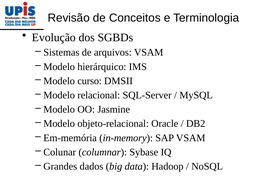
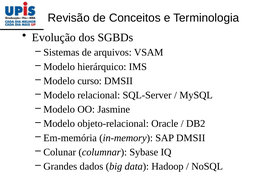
SAP VSAM: VSAM -> DMSII
